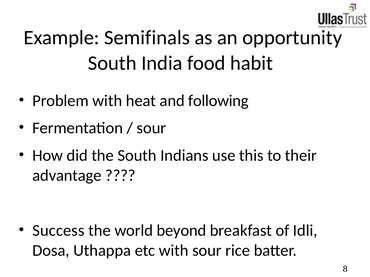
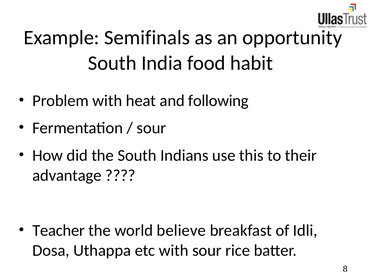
Success: Success -> Teacher
beyond: beyond -> believe
